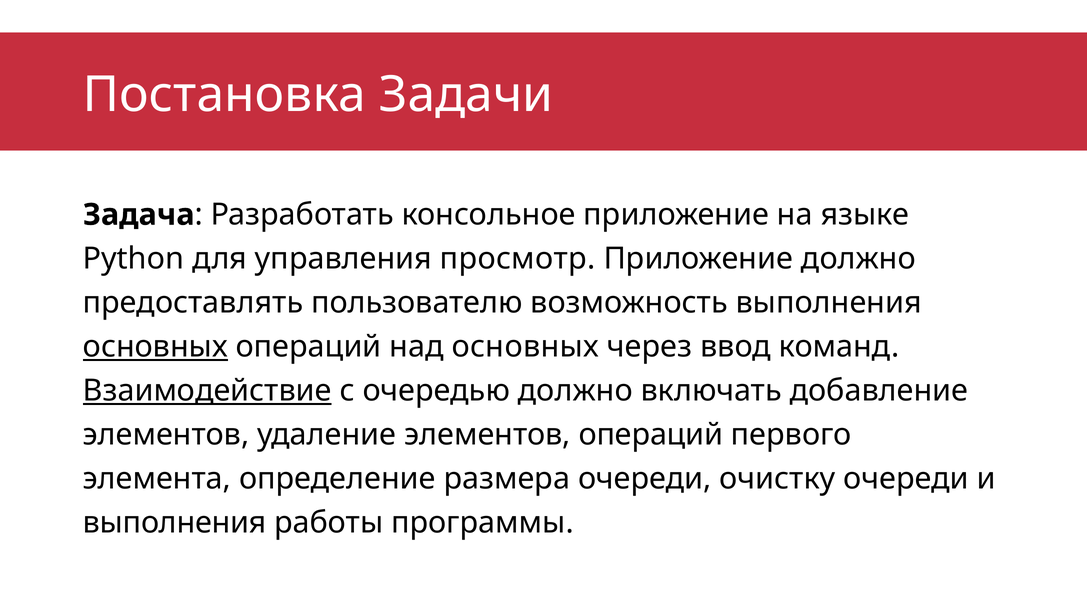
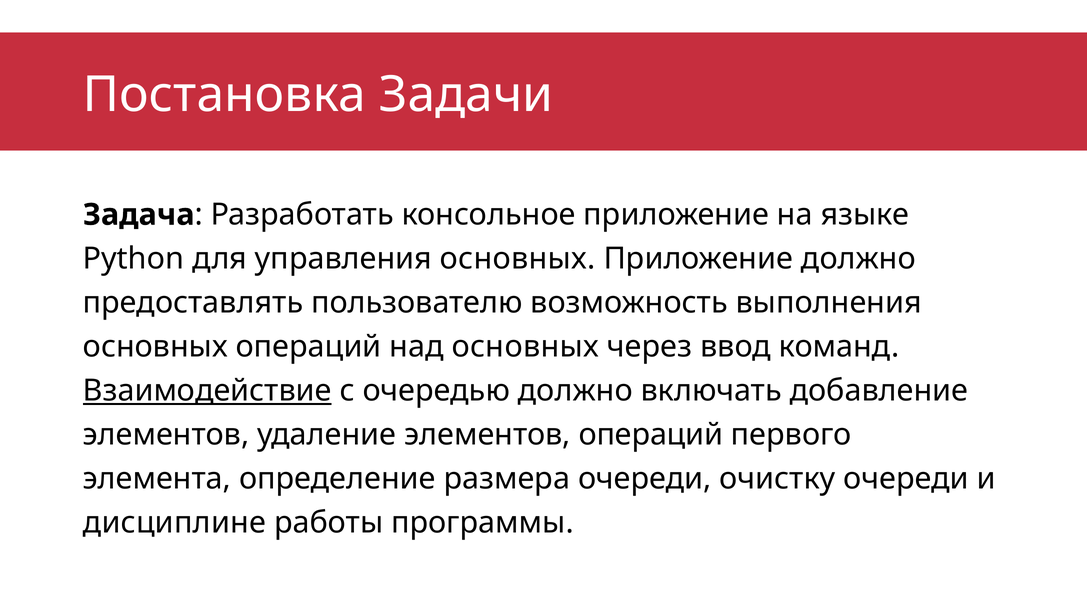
управления просмотр: просмотр -> основных
основных at (155, 347) underline: present -> none
выполнения at (175, 523): выполнения -> дисциплине
